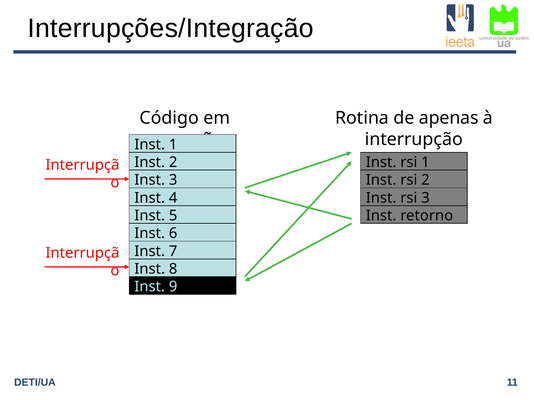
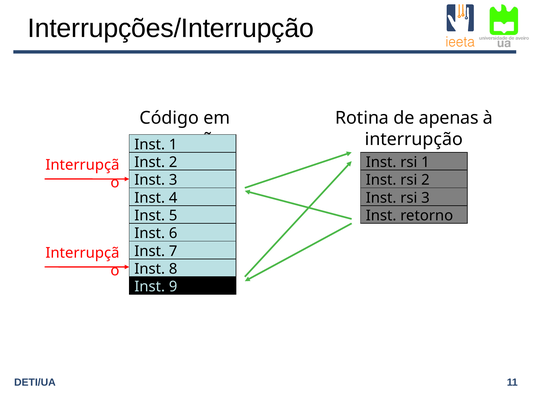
Interrupções/Integração: Interrupções/Integração -> Interrupções/Interrupção
